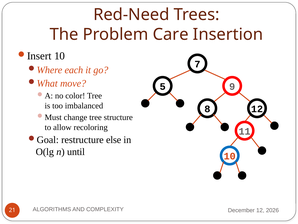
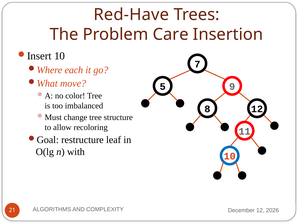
Red-Need: Red-Need -> Red-Have
else: else -> leaf
until: until -> with
